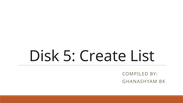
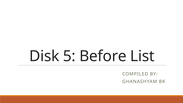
Create: Create -> Before
